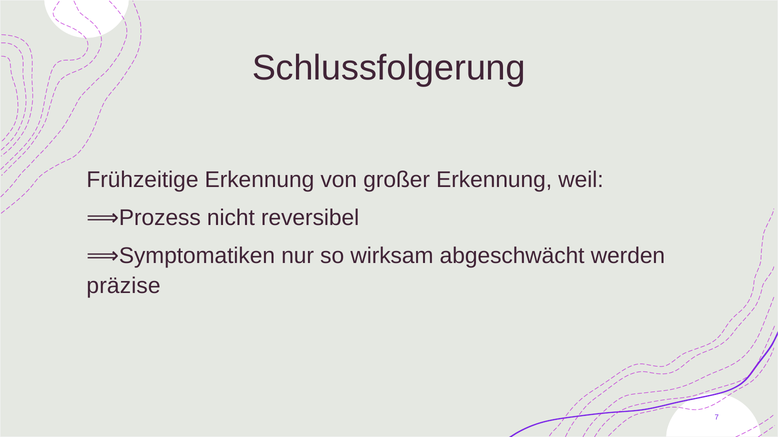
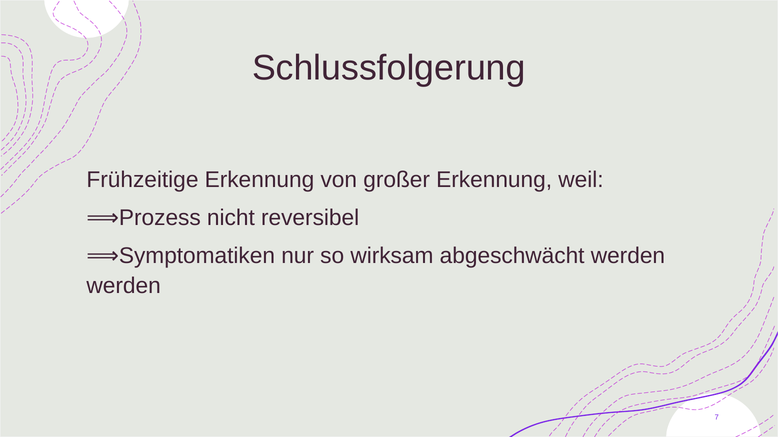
präzise at (124, 286): präzise -> werden
